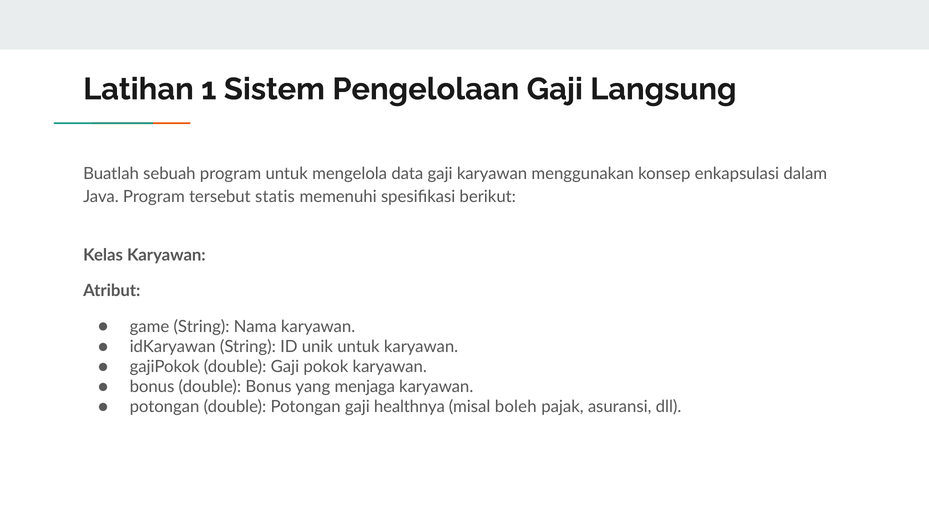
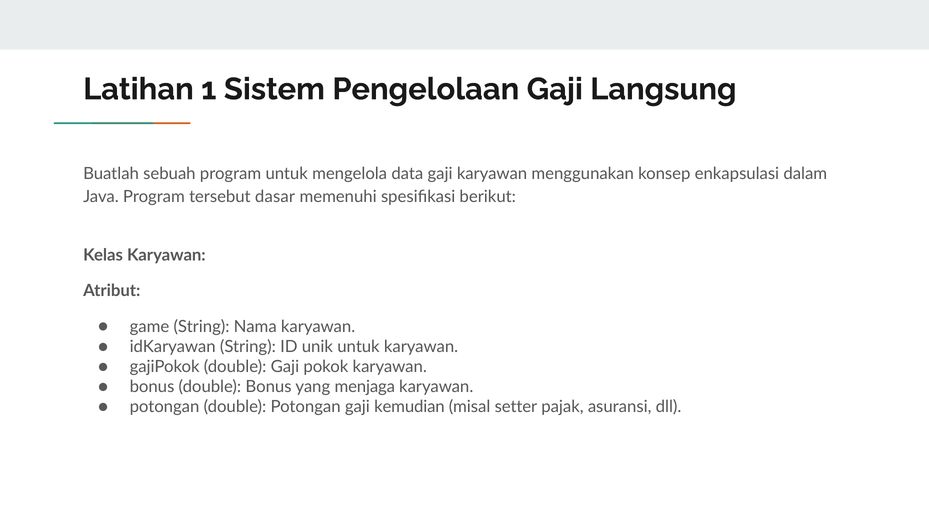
statis: statis -> dasar
healthnya: healthnya -> kemudian
boleh: boleh -> setter
